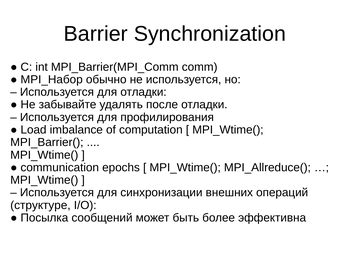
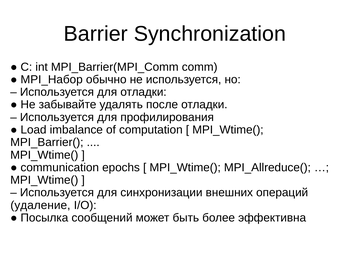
структуре: структуре -> удаление
